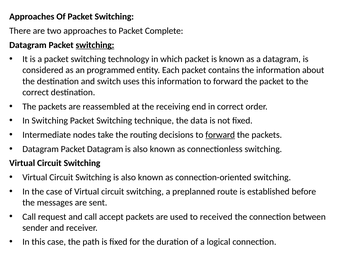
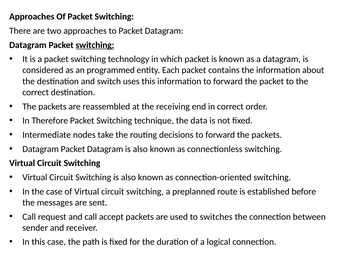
to Packet Complete: Complete -> Datagram
In Switching: Switching -> Therefore
forward at (220, 135) underline: present -> none
received: received -> switches
